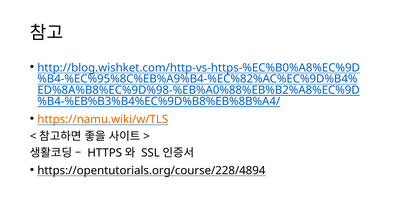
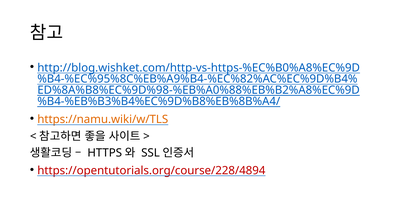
https://opentutorials.org/course/228/4894 colour: black -> red
